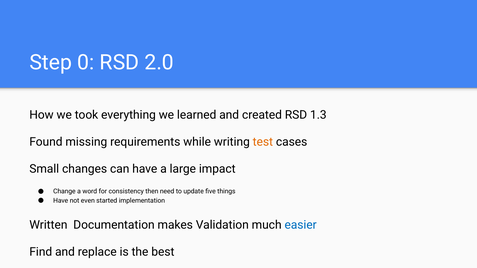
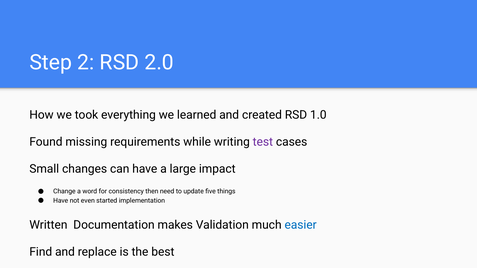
0: 0 -> 2
1.3: 1.3 -> 1.0
test colour: orange -> purple
